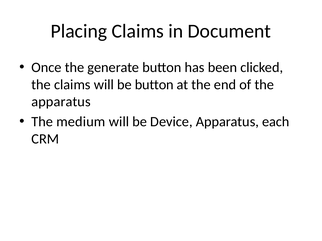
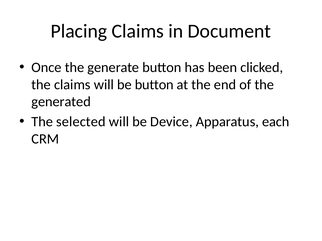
apparatus at (61, 102): apparatus -> generated
medium: medium -> selected
